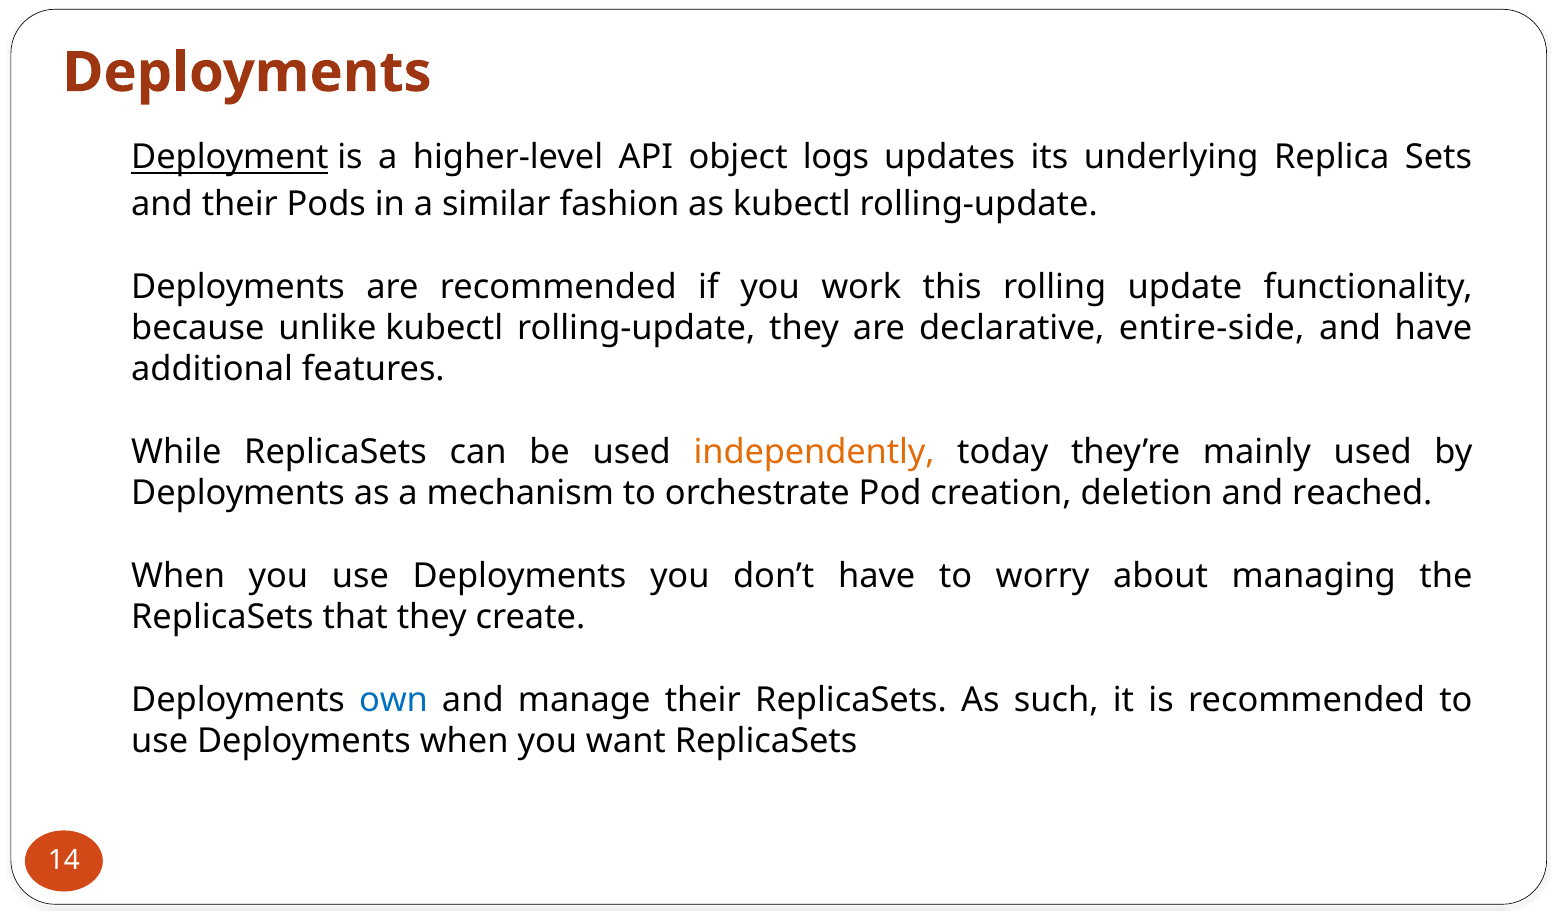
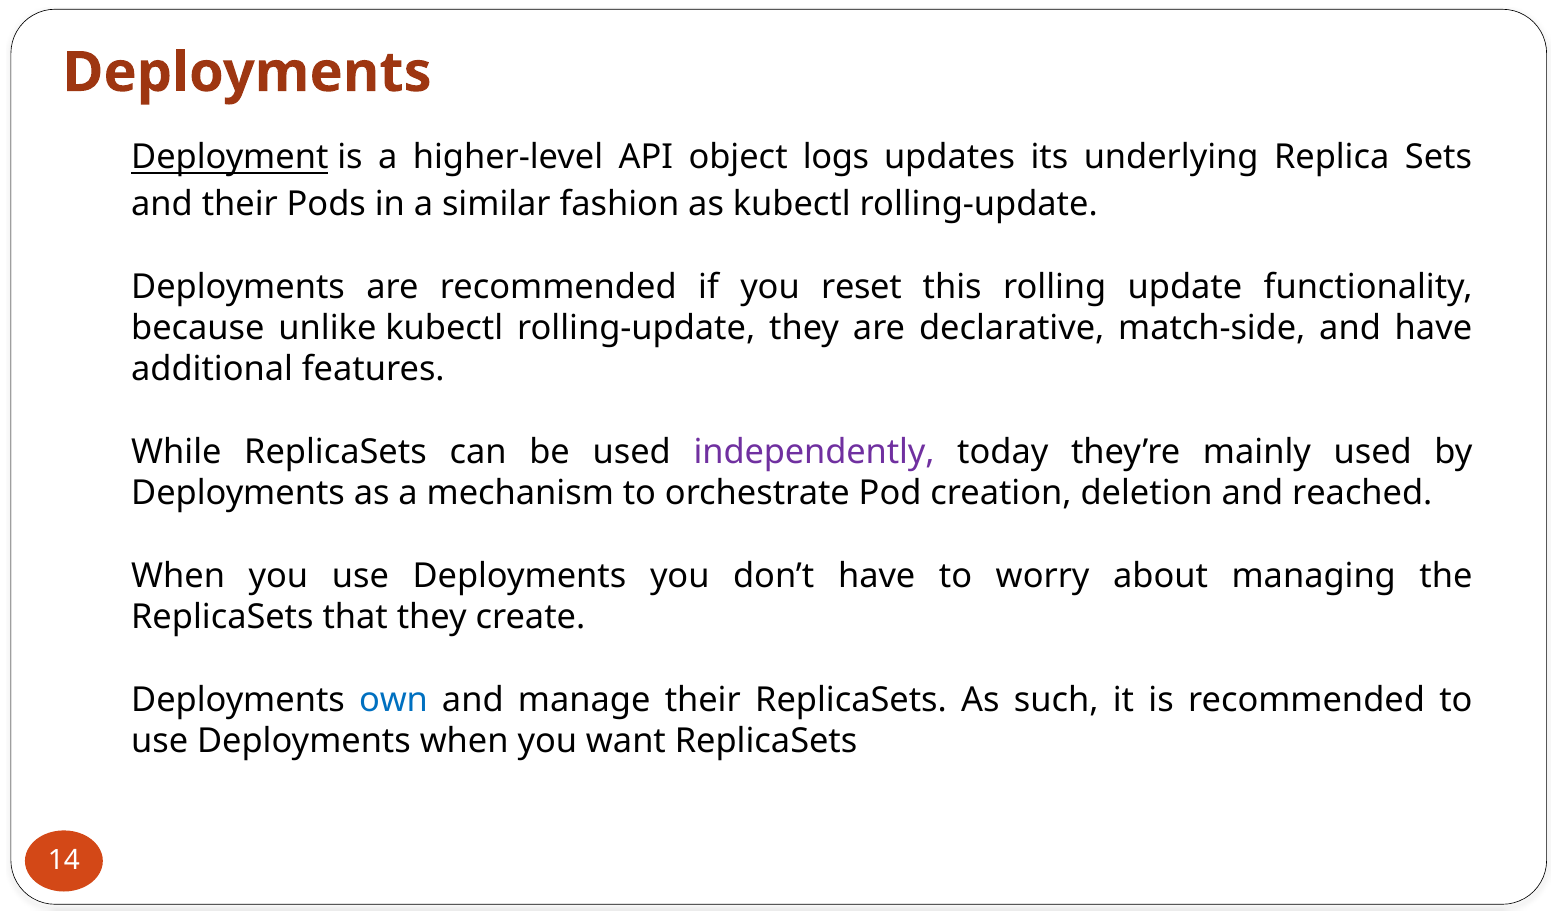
work: work -> reset
entire-side: entire-side -> match-side
independently colour: orange -> purple
